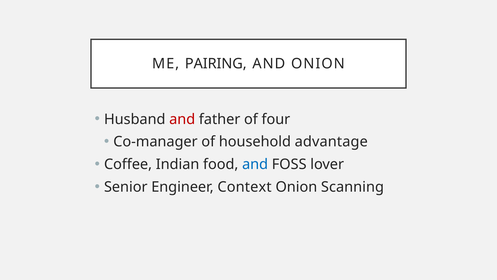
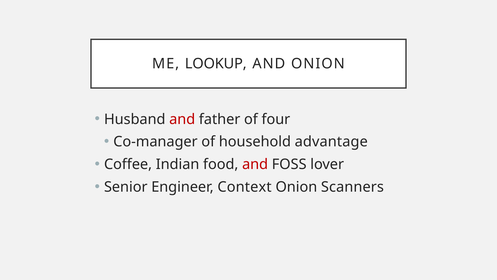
PAIRING: PAIRING -> LOOKUP
and at (255, 164) colour: blue -> red
Scanning: Scanning -> Scanners
